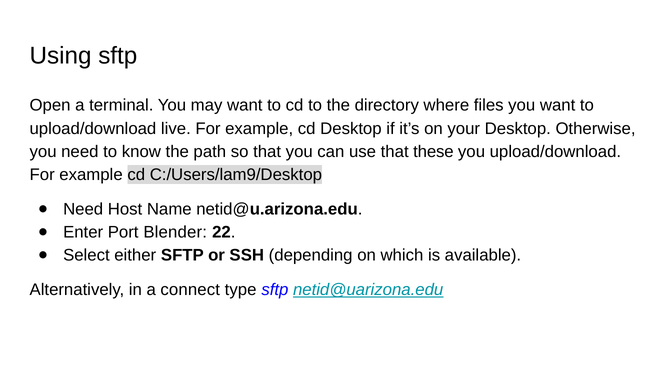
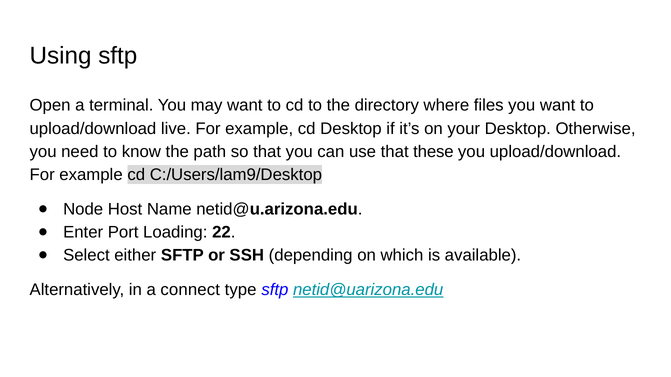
Need at (83, 209): Need -> Node
Blender: Blender -> Loading
